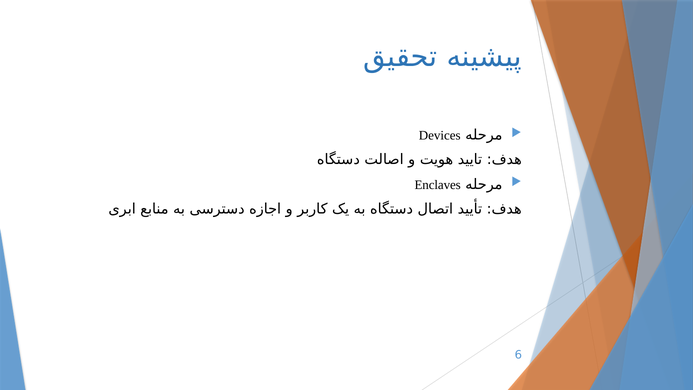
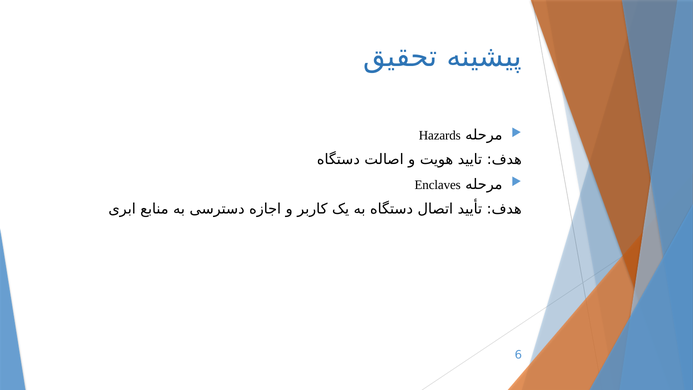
Devices: Devices -> Hazards
